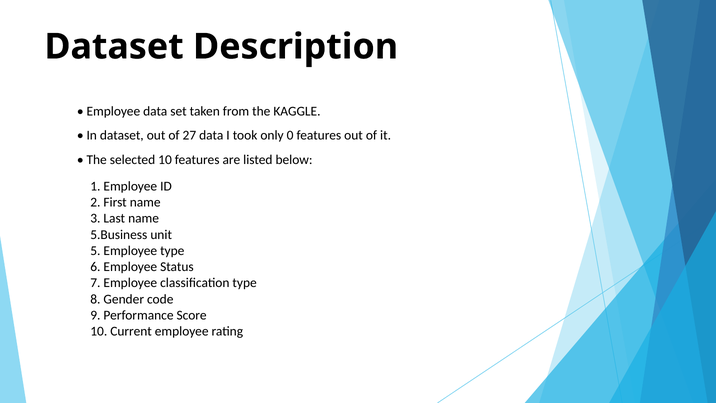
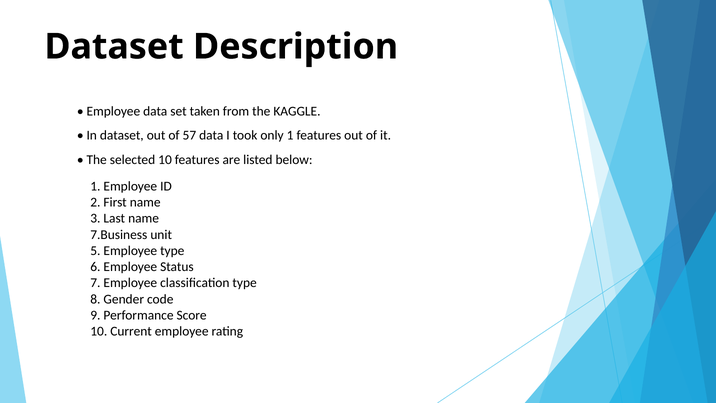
27: 27 -> 57
only 0: 0 -> 1
5.Business: 5.Business -> 7.Business
